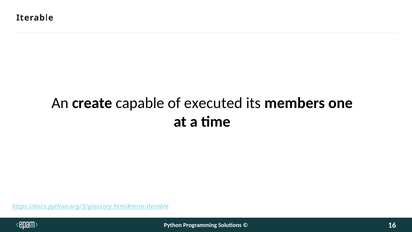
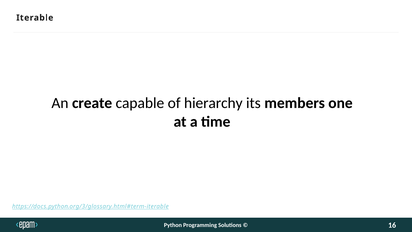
executed: executed -> hierarchy
